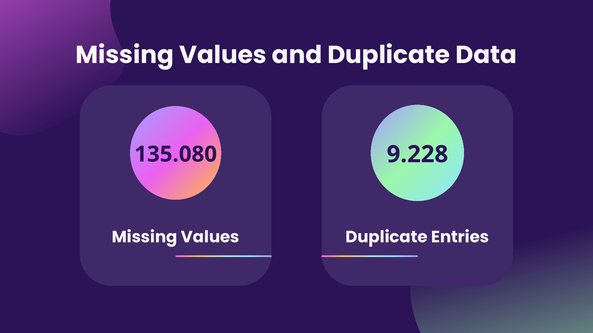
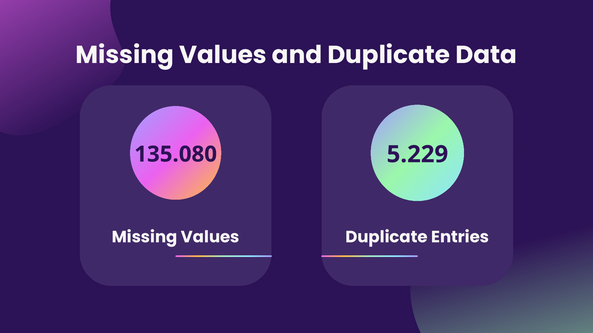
9.228: 9.228 -> 5.229
